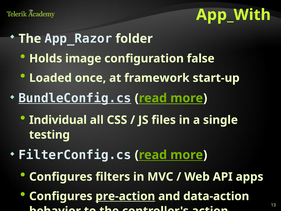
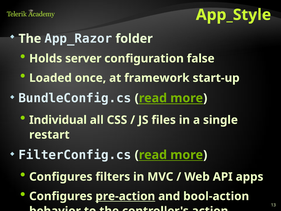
App_With: App_With -> App_Style
image: image -> server
BundleConfig.cs underline: present -> none
testing: testing -> restart
data-action: data-action -> bool-action
